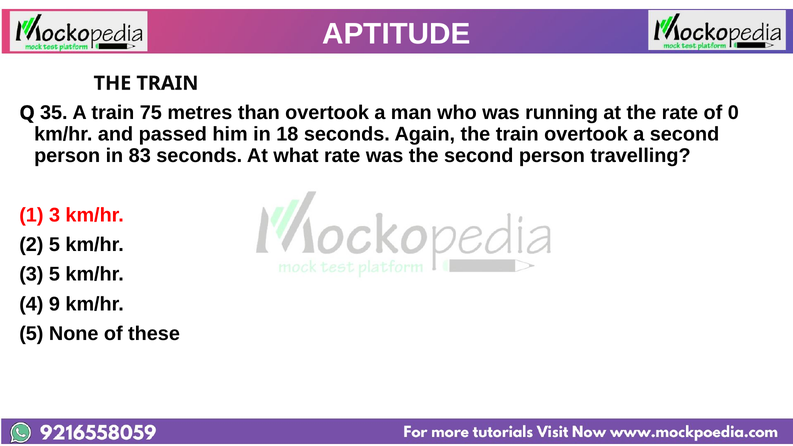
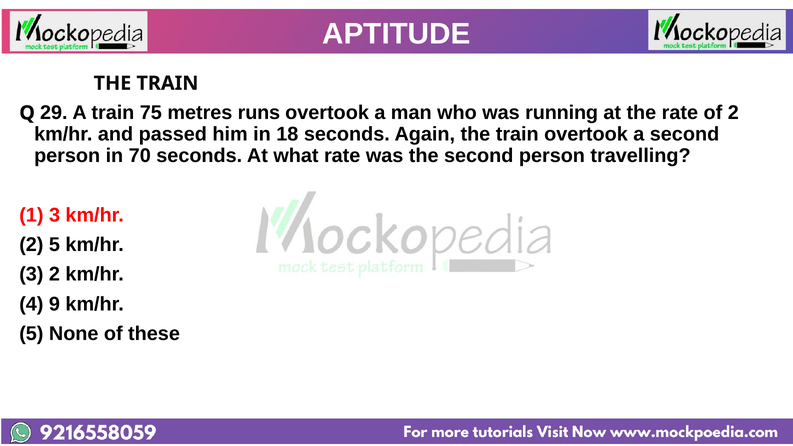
35: 35 -> 29
than: than -> runs
of 0: 0 -> 2
83: 83 -> 70
3 5: 5 -> 2
